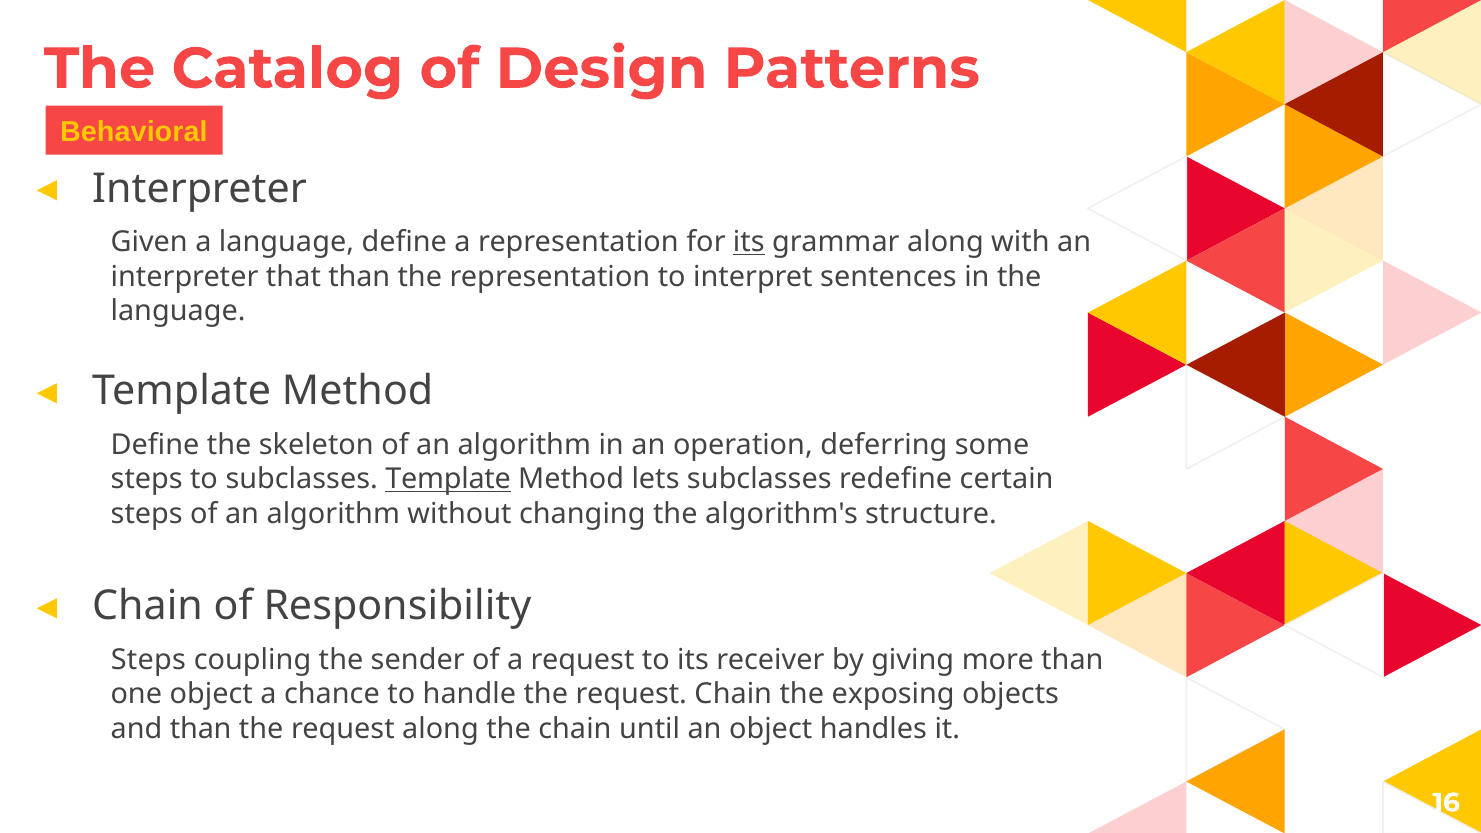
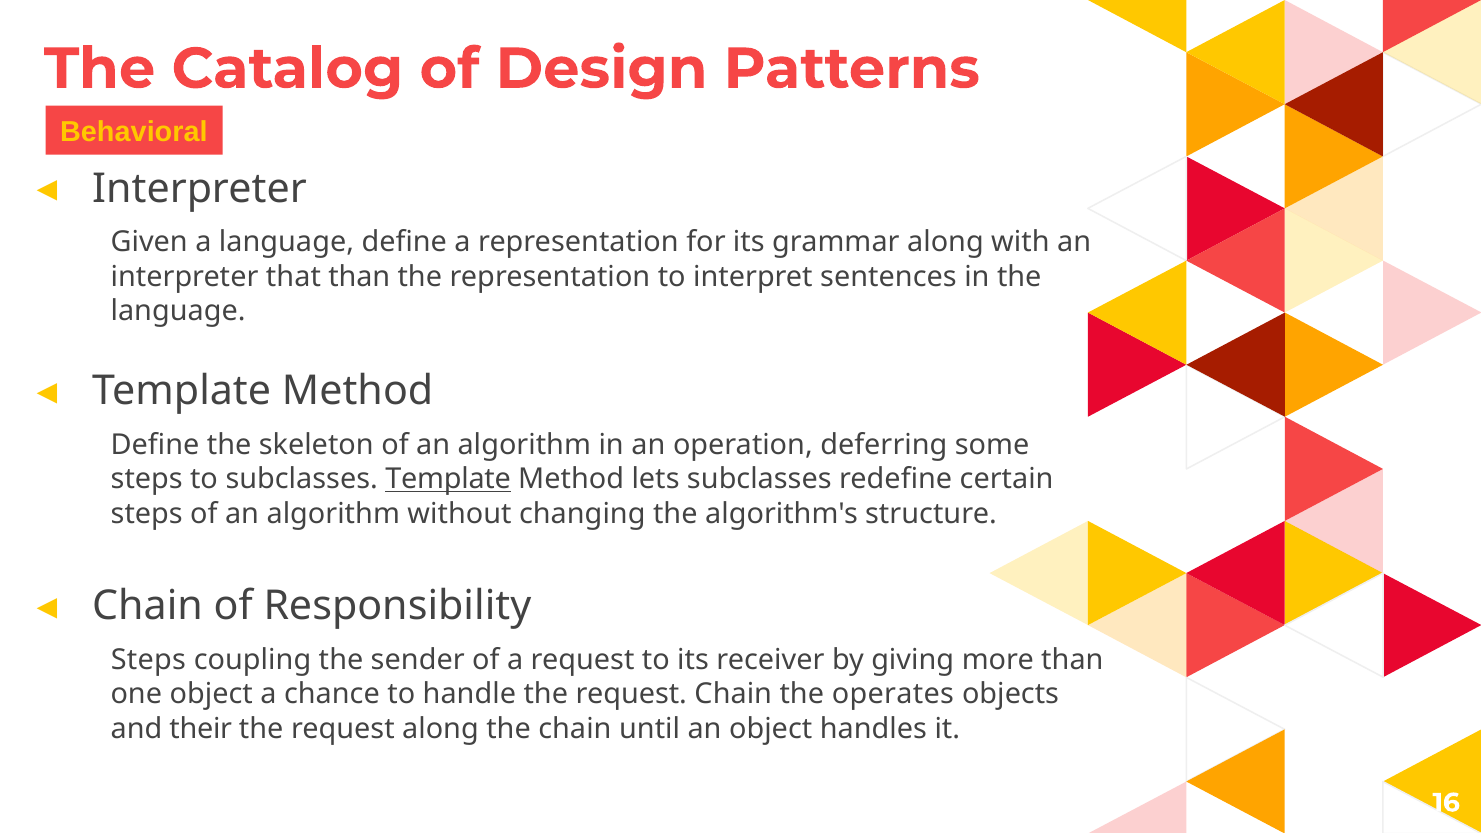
its at (749, 242) underline: present -> none
exposing: exposing -> operates
and than: than -> their
